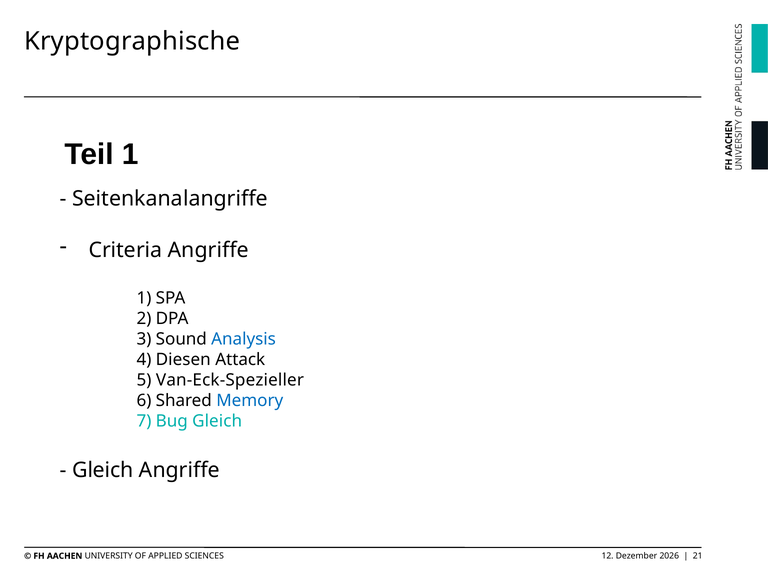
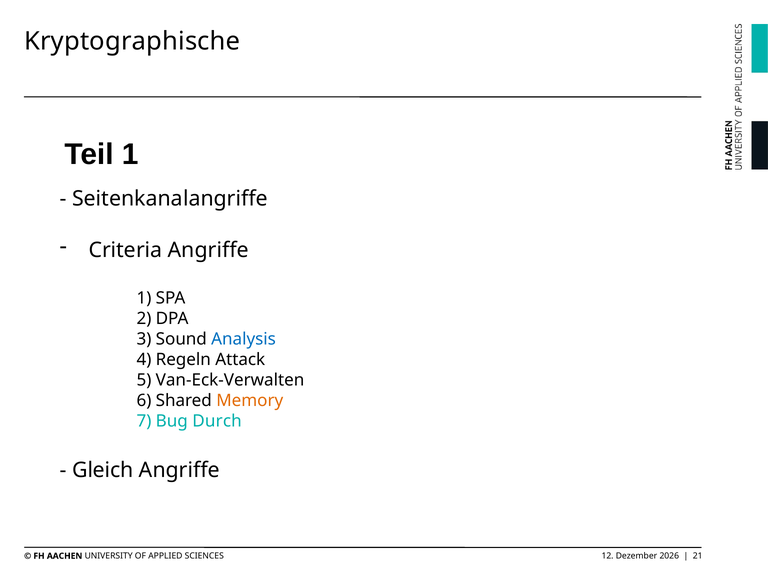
Diesen: Diesen -> Regeln
Van-Eck-Spezieller: Van-Eck-Spezieller -> Van-Eck-Verwalten
Memory colour: blue -> orange
Bug Gleich: Gleich -> Durch
